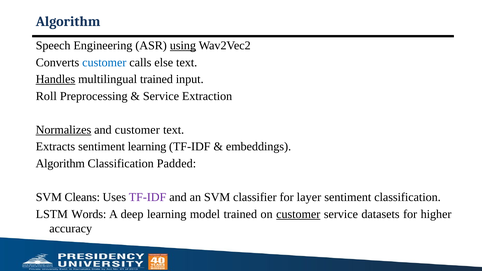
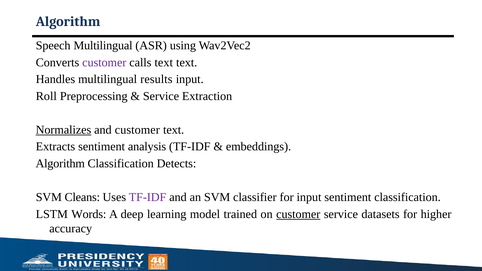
Speech Engineering: Engineering -> Multilingual
using underline: present -> none
customer at (104, 62) colour: blue -> purple
calls else: else -> text
Handles underline: present -> none
multilingual trained: trained -> results
sentiment learning: learning -> analysis
Padded: Padded -> Detects
for layer: layer -> input
